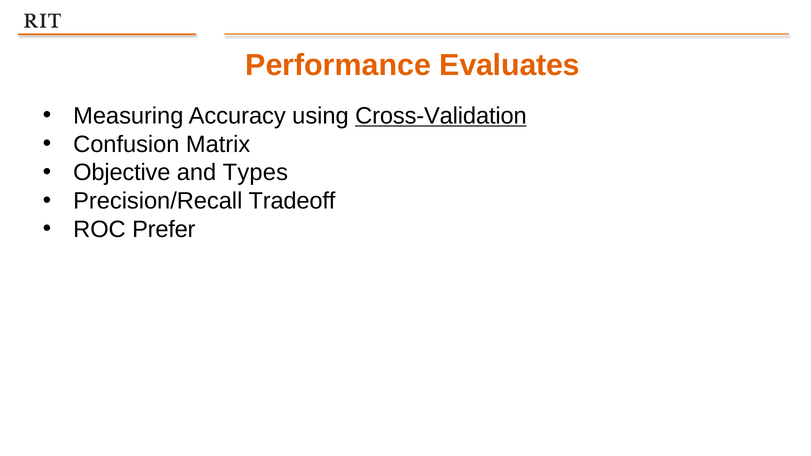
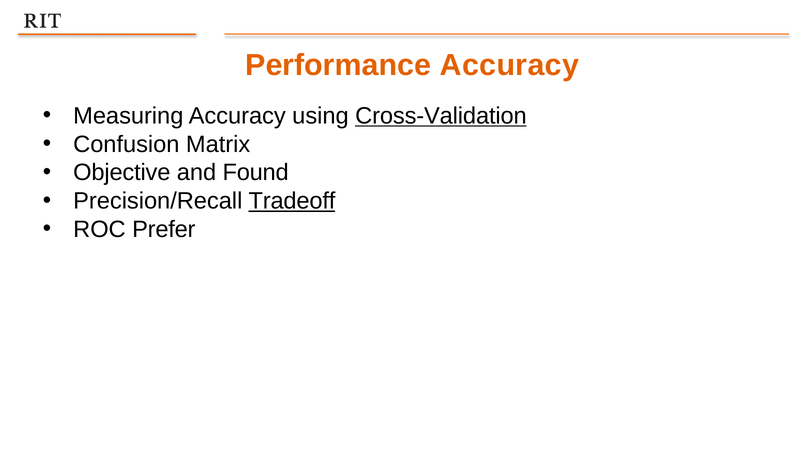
Performance Evaluates: Evaluates -> Accuracy
Types: Types -> Found
Tradeoff underline: none -> present
